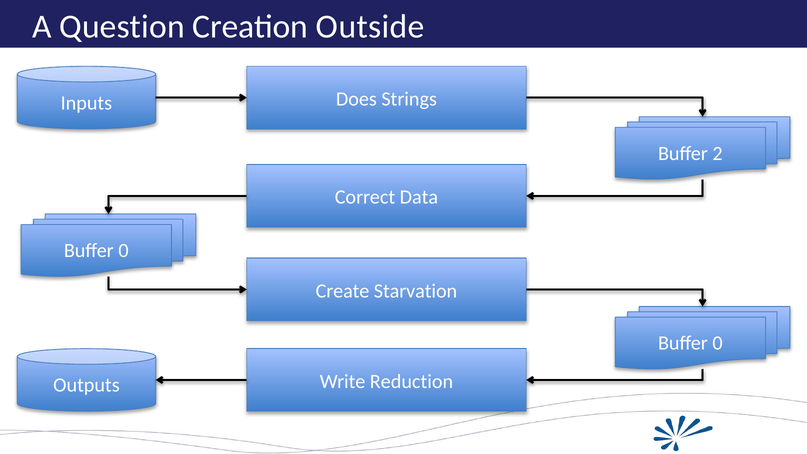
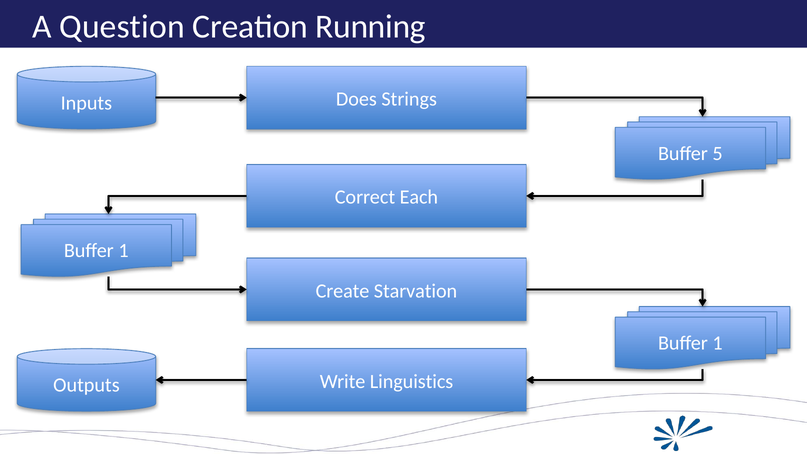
Outside: Outside -> Running
2: 2 -> 5
Data: Data -> Each
0 at (123, 251): 0 -> 1
0 at (718, 343): 0 -> 1
Reduction: Reduction -> Linguistics
